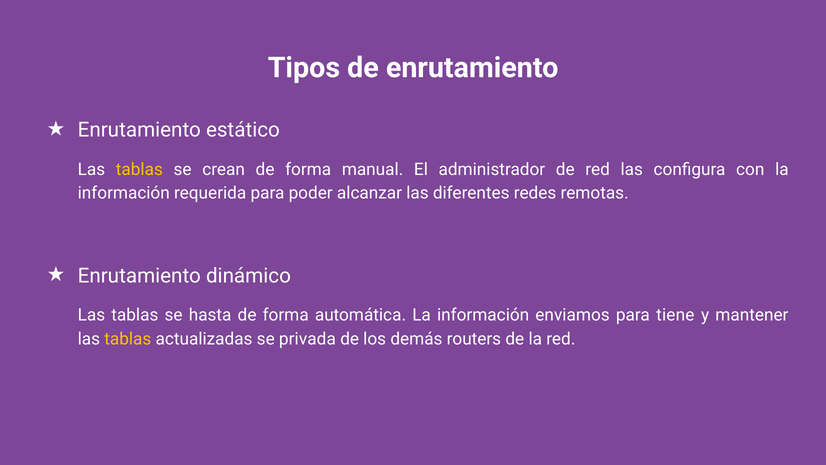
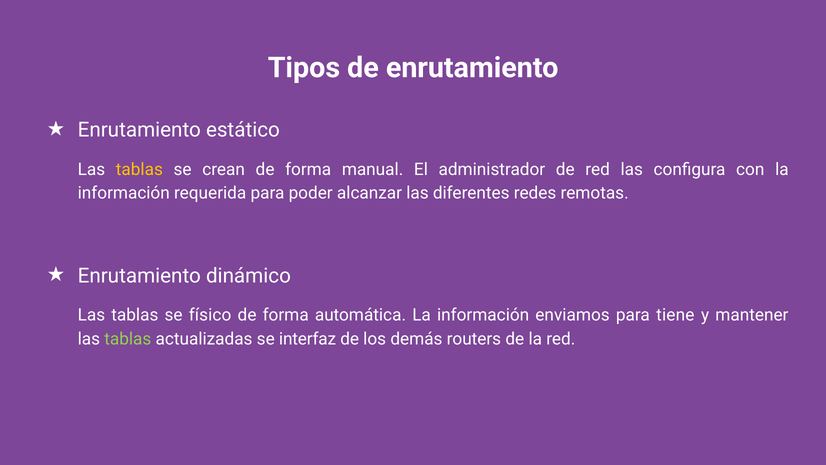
hasta: hasta -> físico
tablas at (128, 339) colour: yellow -> light green
privada: privada -> interfaz
